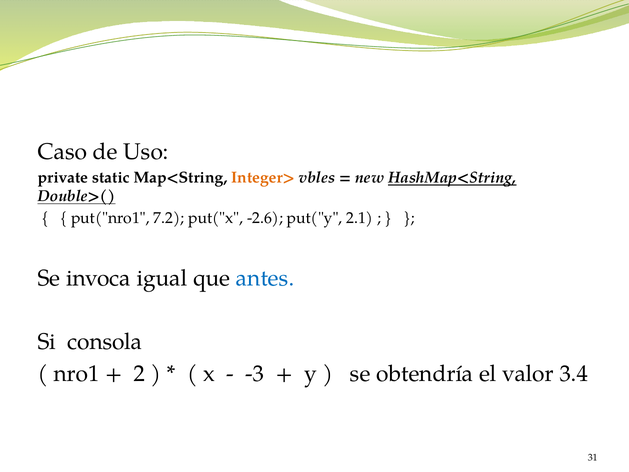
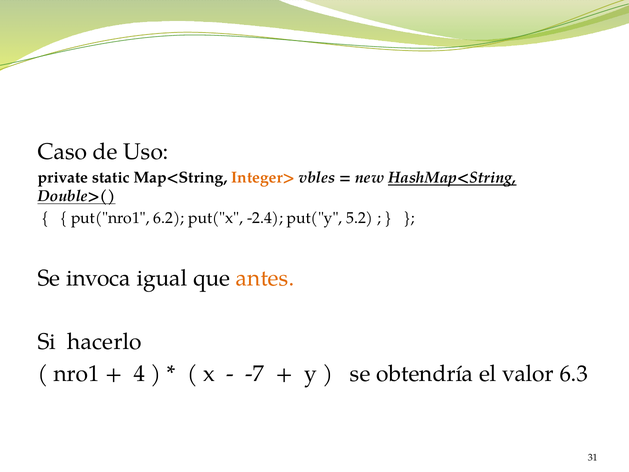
7.2: 7.2 -> 6.2
-2.6: -2.6 -> -2.4
2.1: 2.1 -> 5.2
antes colour: blue -> orange
consola: consola -> hacerlo
2: 2 -> 4
-3: -3 -> -7
3.4: 3.4 -> 6.3
